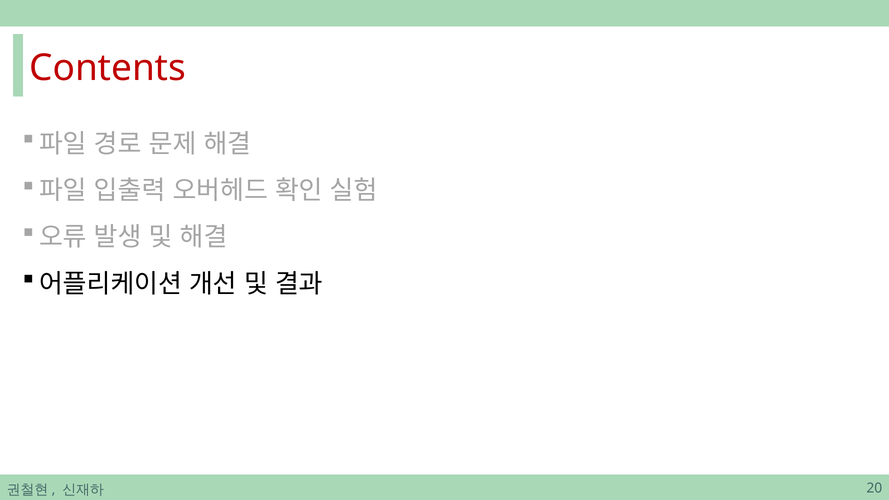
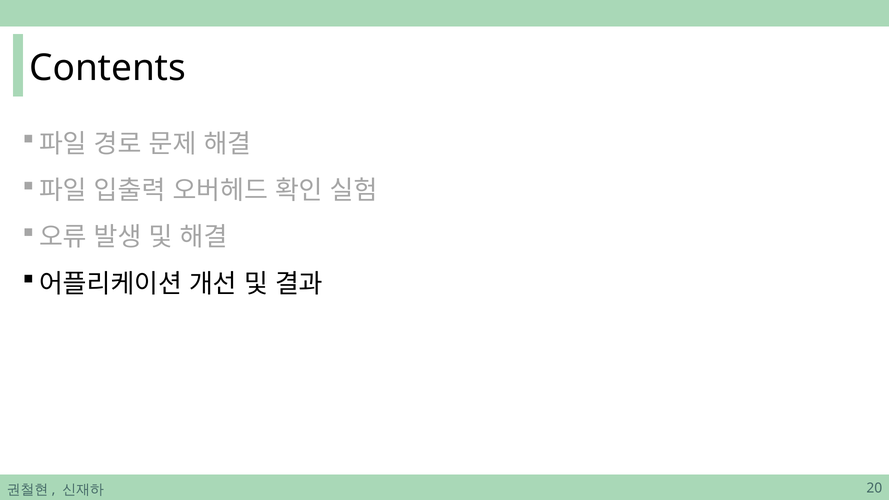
Contents colour: red -> black
